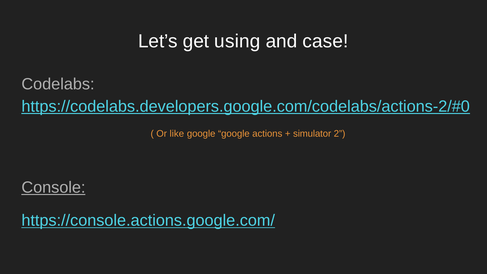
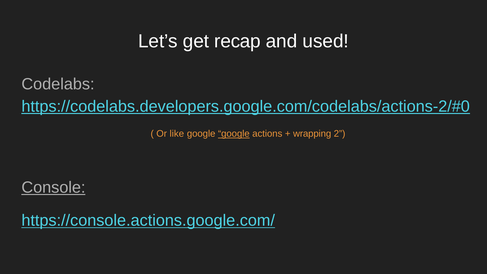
using: using -> recap
case: case -> used
google at (234, 134) underline: none -> present
simulator: simulator -> wrapping
